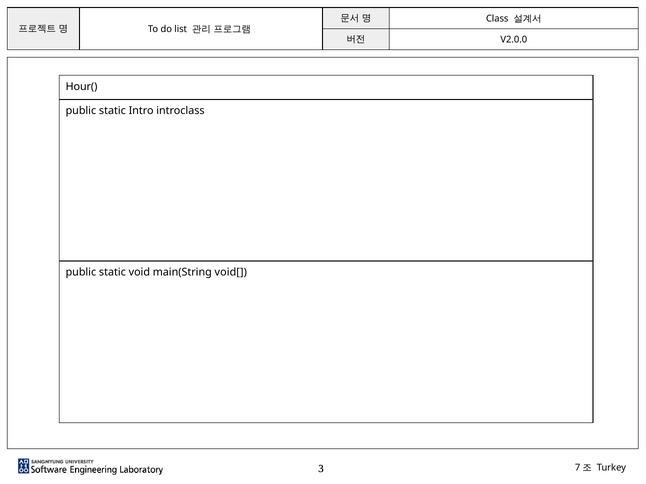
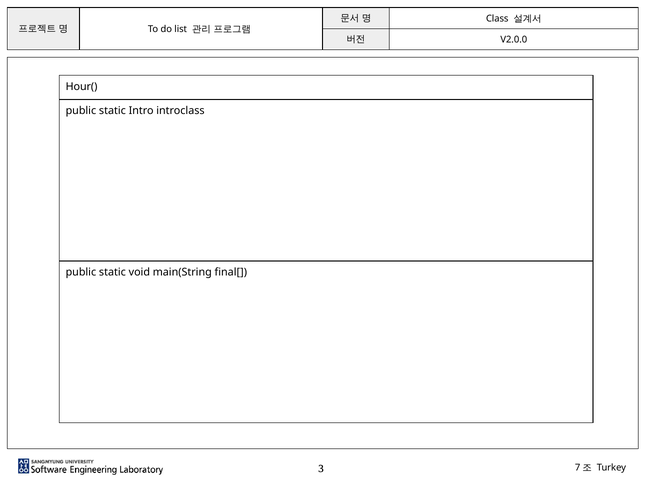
void[: void[ -> final[
